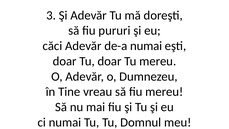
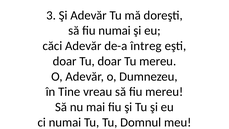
fiu pururi: pururi -> numai
de-a numai: numai -> întreg
